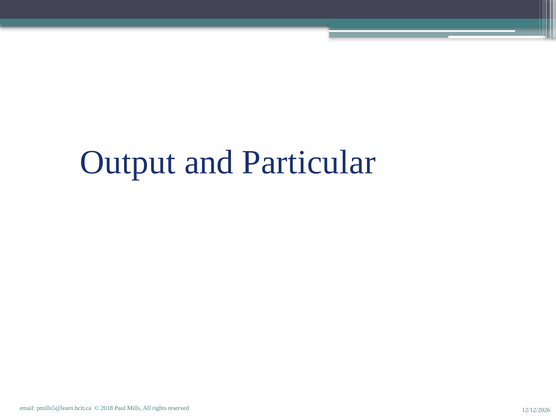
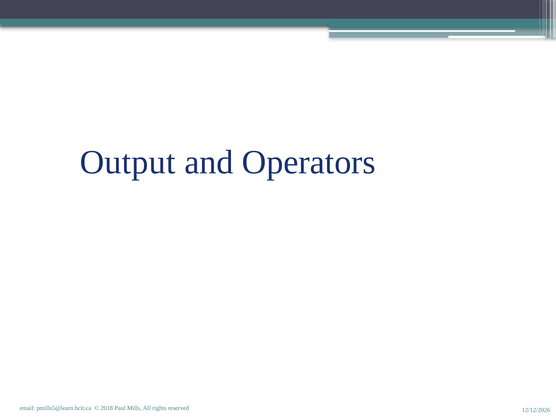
Particular: Particular -> Operators
